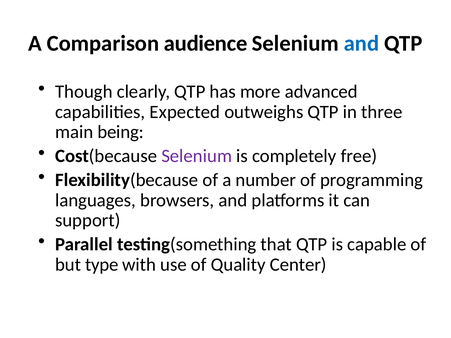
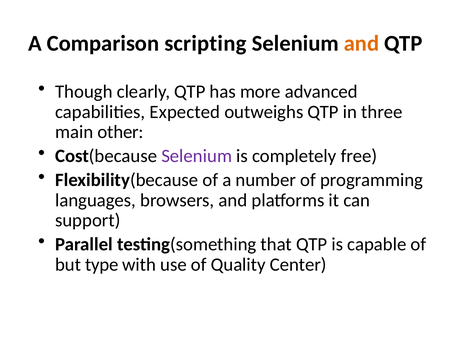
audience: audience -> scripting
and at (361, 43) colour: blue -> orange
being: being -> other
